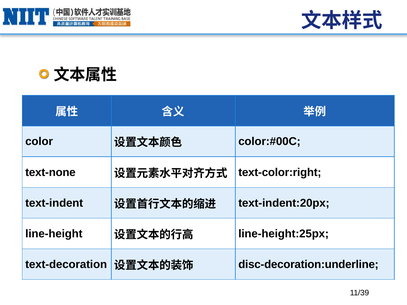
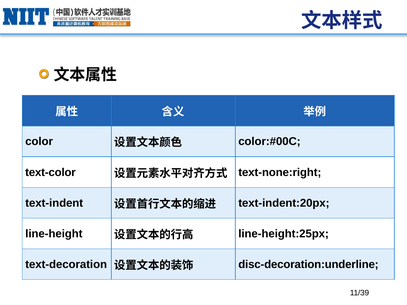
text-none: text-none -> text-color
text-color:right: text-color:right -> text-none:right
